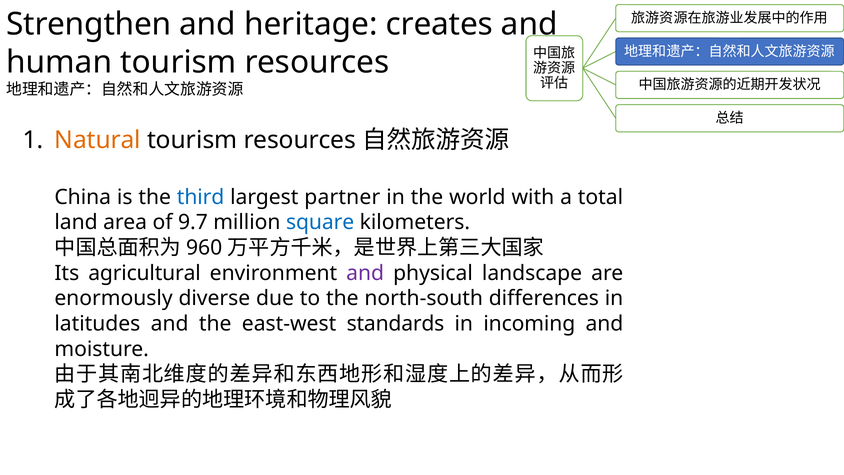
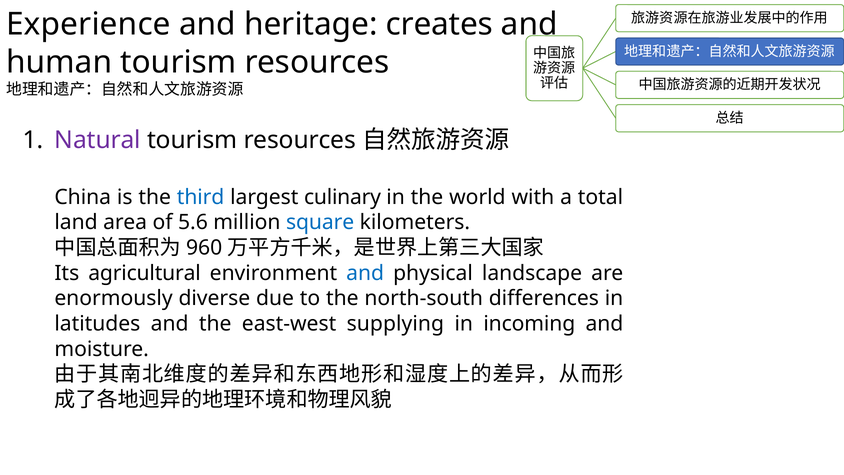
Strengthen: Strengthen -> Experience
Natural colour: orange -> purple
partner: partner -> culinary
9.7: 9.7 -> 5.6
and at (365, 273) colour: purple -> blue
standards: standards -> supplying
